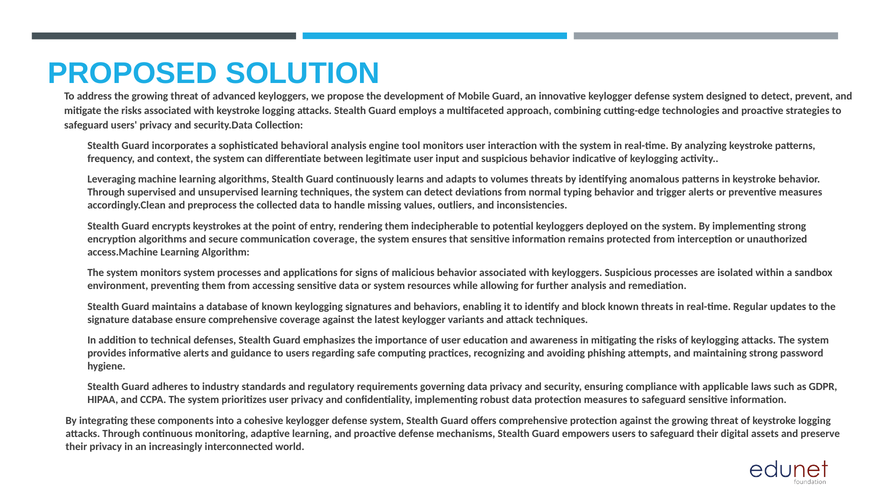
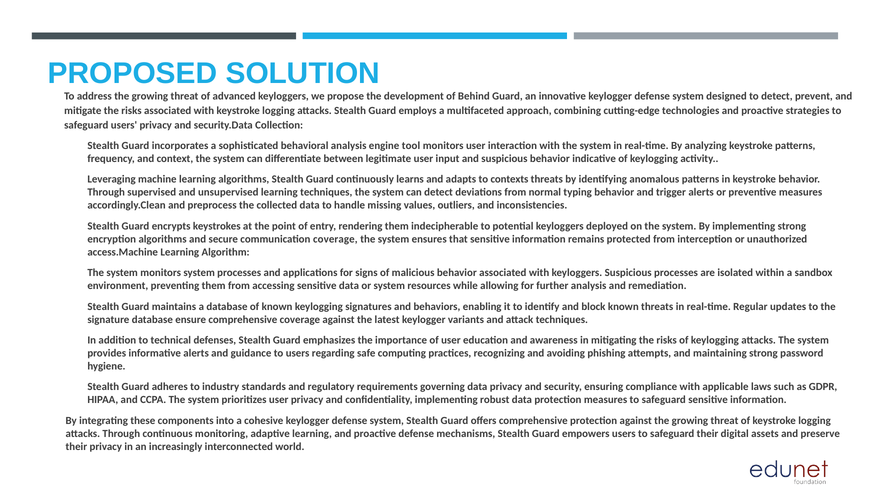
Mobile: Mobile -> Behind
volumes: volumes -> contexts
